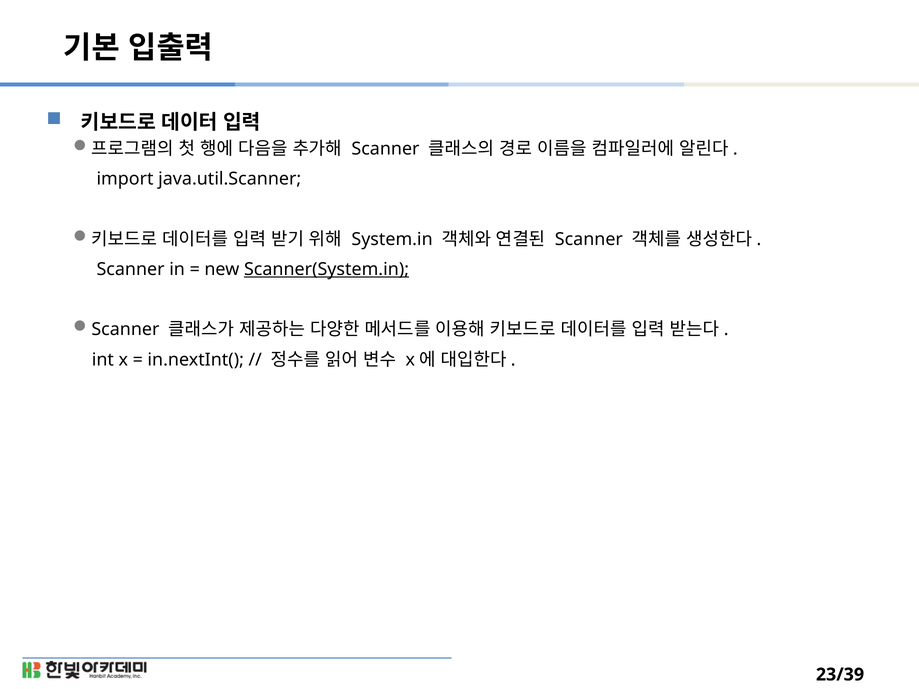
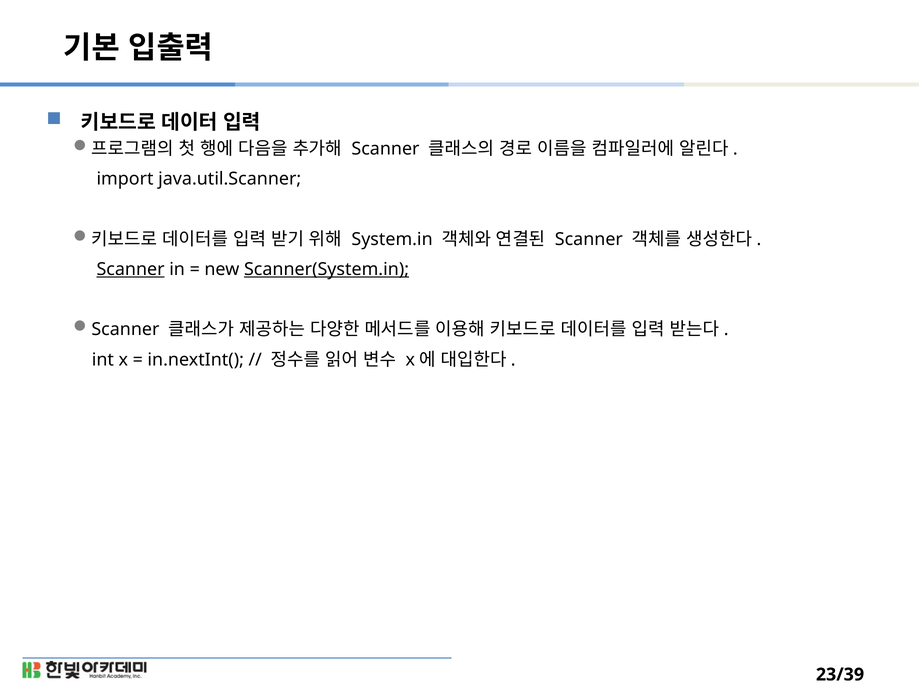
Scanner at (131, 269) underline: none -> present
